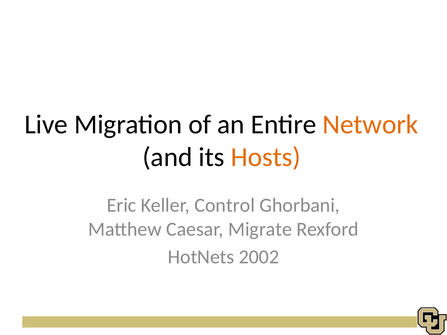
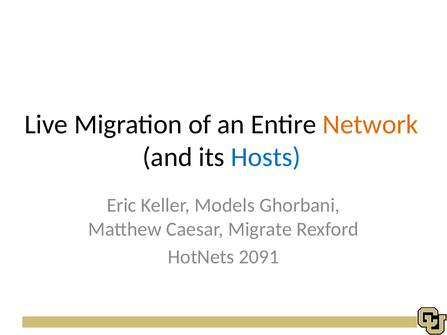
Hosts colour: orange -> blue
Control: Control -> Models
2002: 2002 -> 2091
